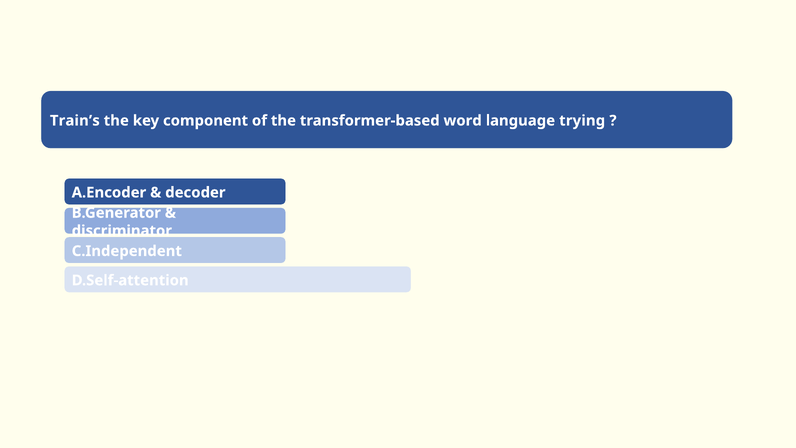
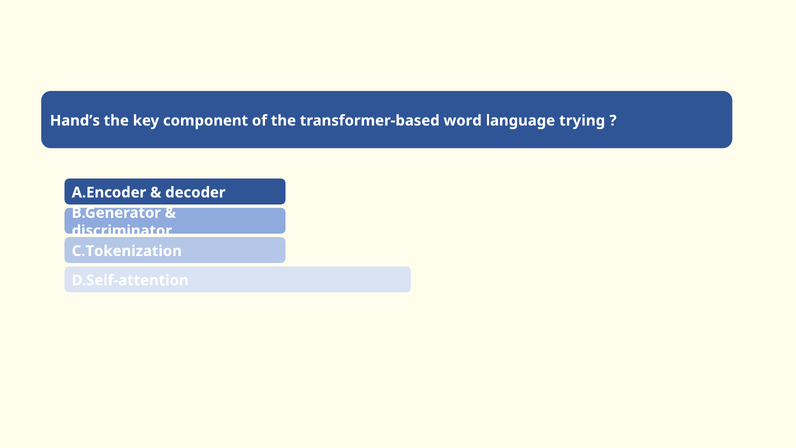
Train’s: Train’s -> Hand’s
C.Independent: C.Independent -> C.Tokenization
